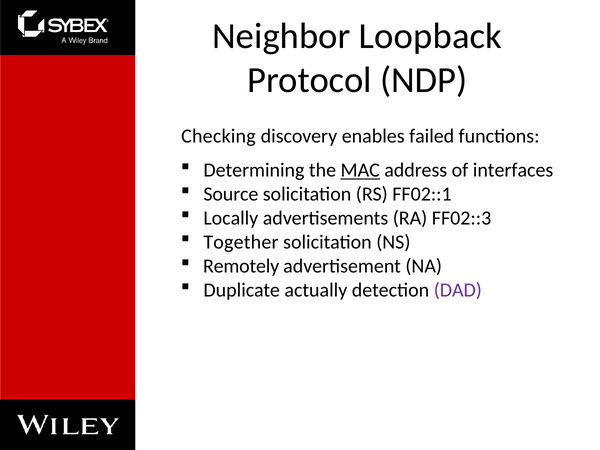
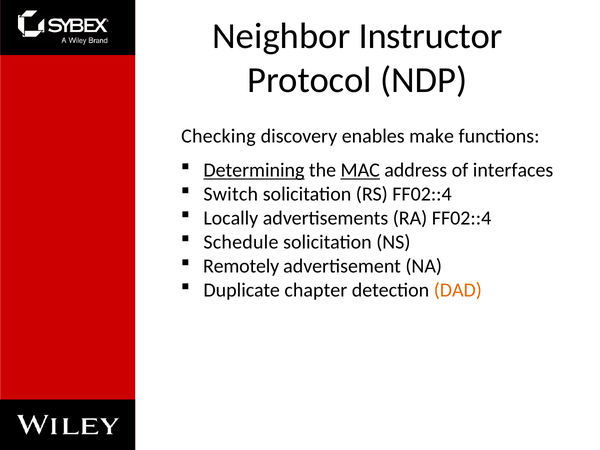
Loopback: Loopback -> Instructor
failed: failed -> make
Determining underline: none -> present
Source: Source -> Switch
RS FF02::1: FF02::1 -> FF02::4
RA FF02::3: FF02::3 -> FF02::4
Together: Together -> Schedule
actually: actually -> chapter
DAD colour: purple -> orange
